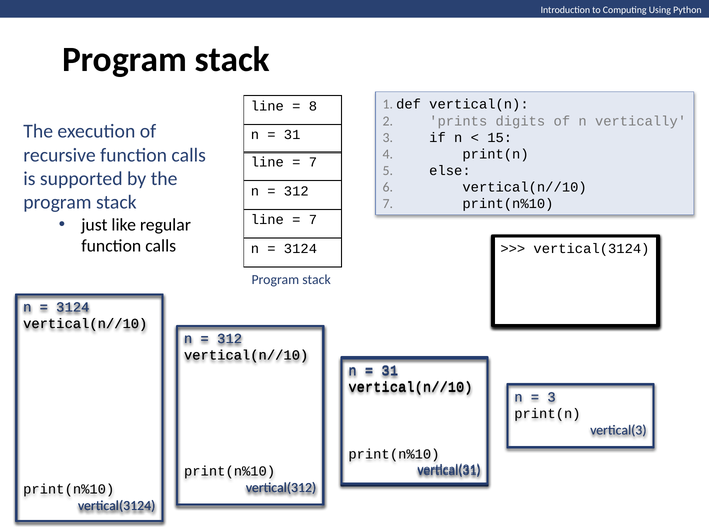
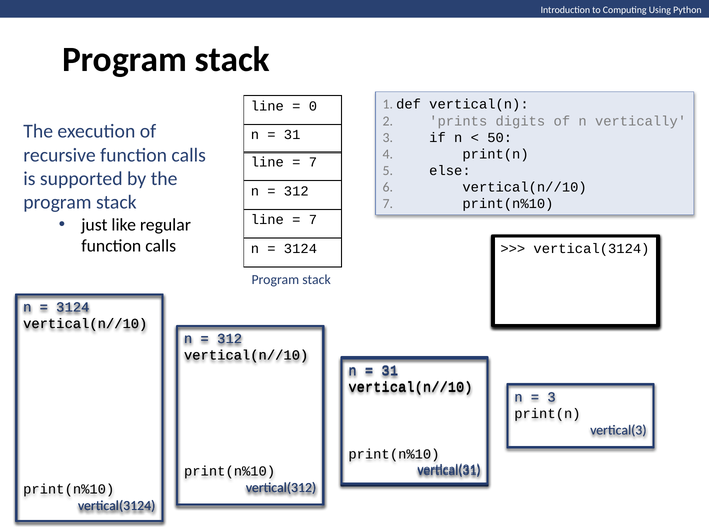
8: 8 -> 0
15: 15 -> 50
